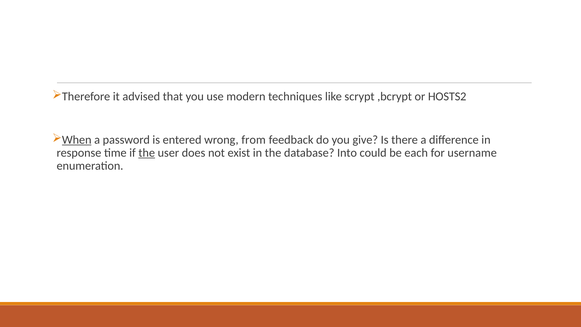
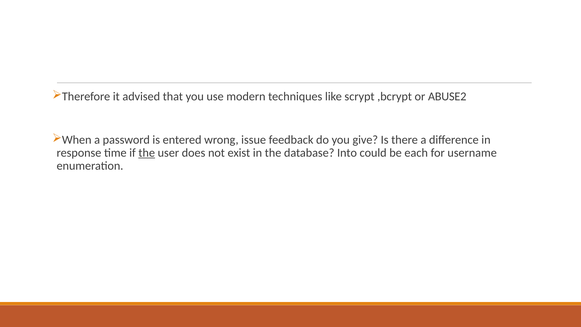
HOSTS2: HOSTS2 -> ABUSE2
When underline: present -> none
from: from -> issue
